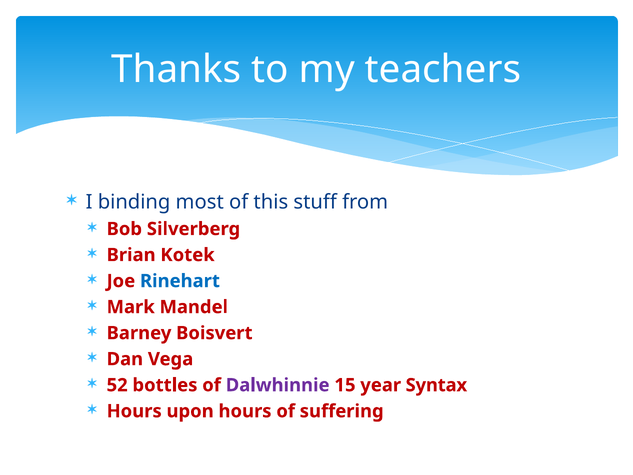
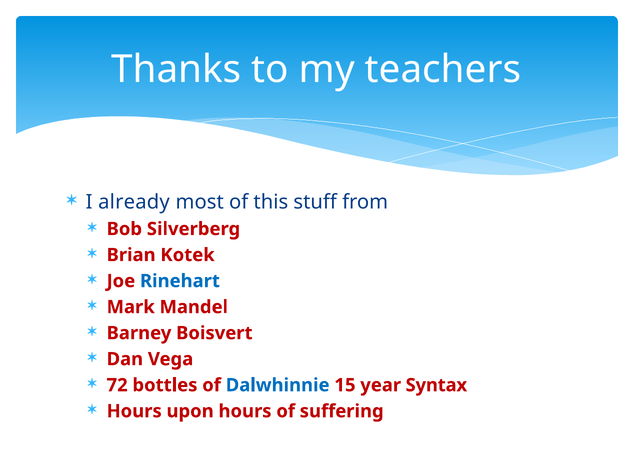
binding: binding -> already
52: 52 -> 72
Dalwhinnie colour: purple -> blue
